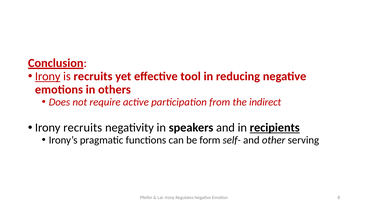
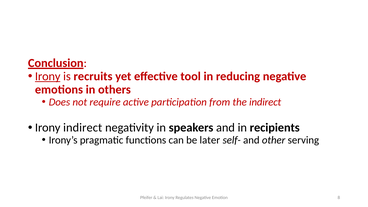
Irony recruits: recruits -> indirect
recipients underline: present -> none
form: form -> later
